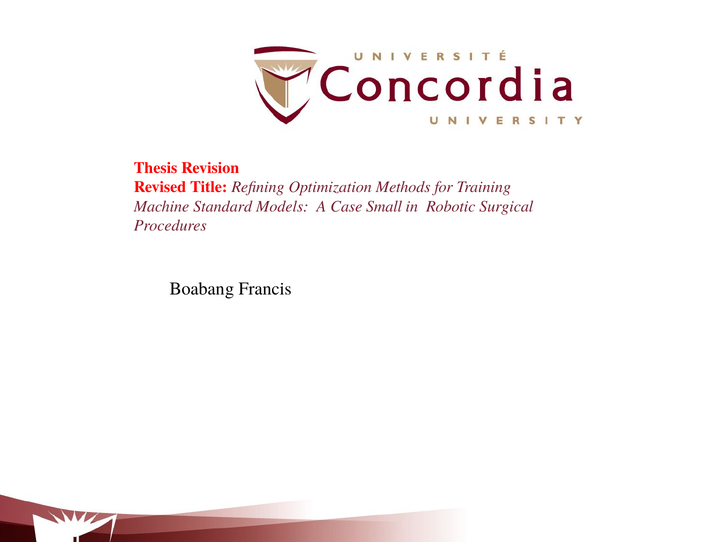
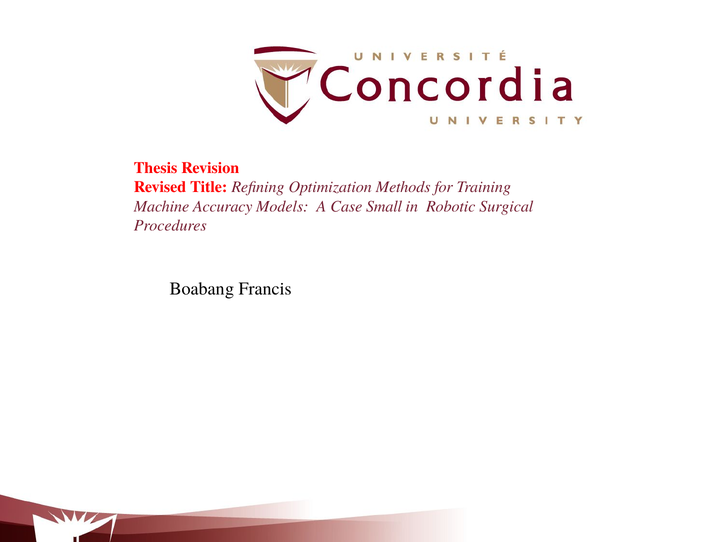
Standard: Standard -> Accuracy
